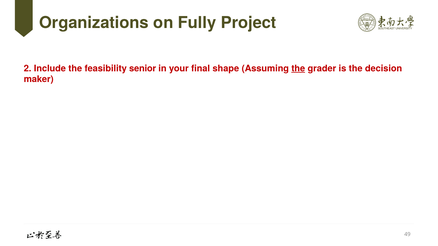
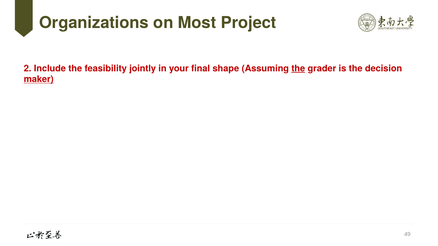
Fully: Fully -> Most
senior: senior -> jointly
maker underline: none -> present
